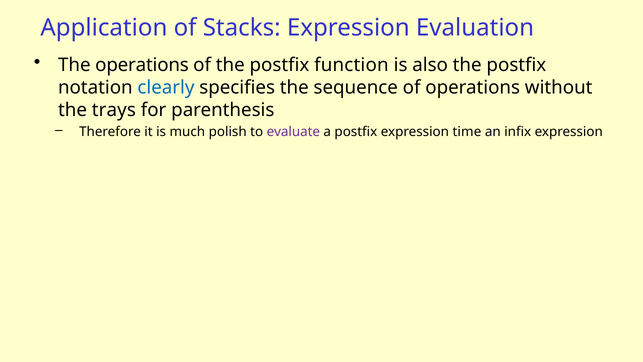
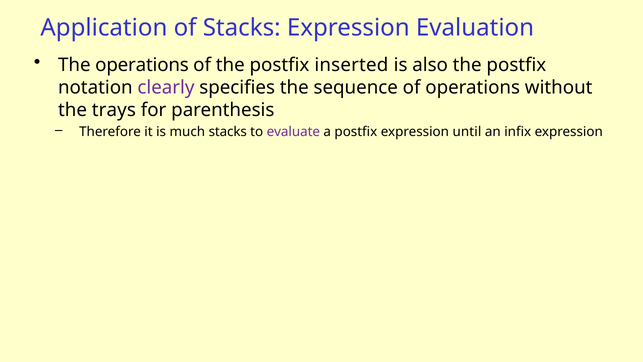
function: function -> inserted
clearly colour: blue -> purple
much polish: polish -> stacks
time: time -> until
